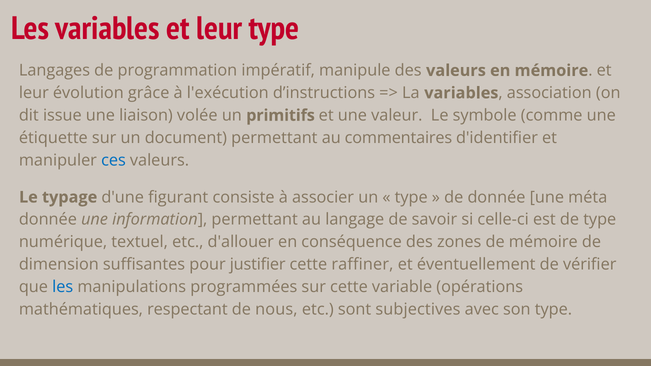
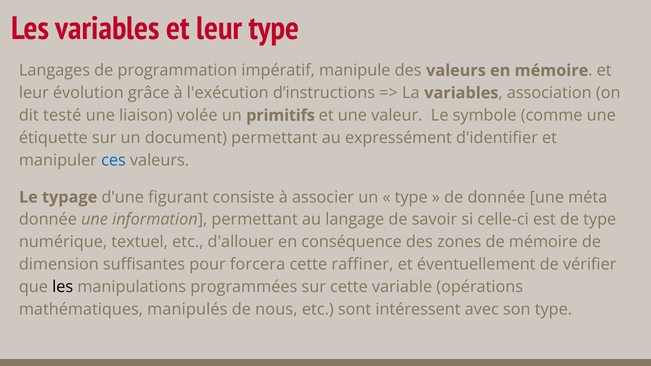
issue: issue -> testé
commentaires: commentaires -> expressément
justifier: justifier -> forcera
les at (63, 287) colour: blue -> black
respectant: respectant -> manipulés
subjectives: subjectives -> intéressent
